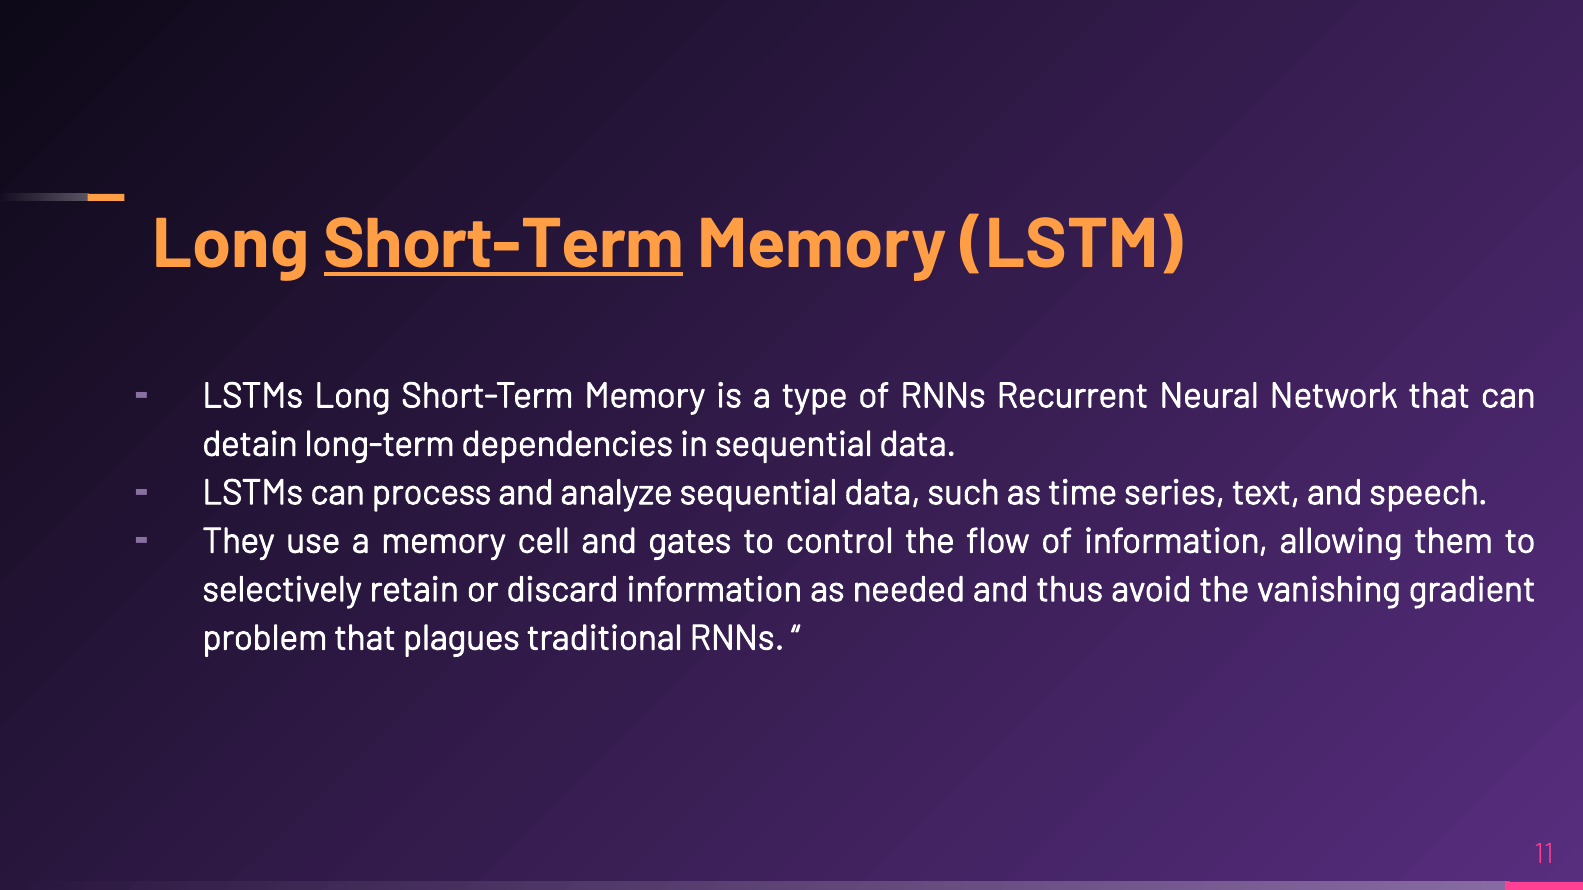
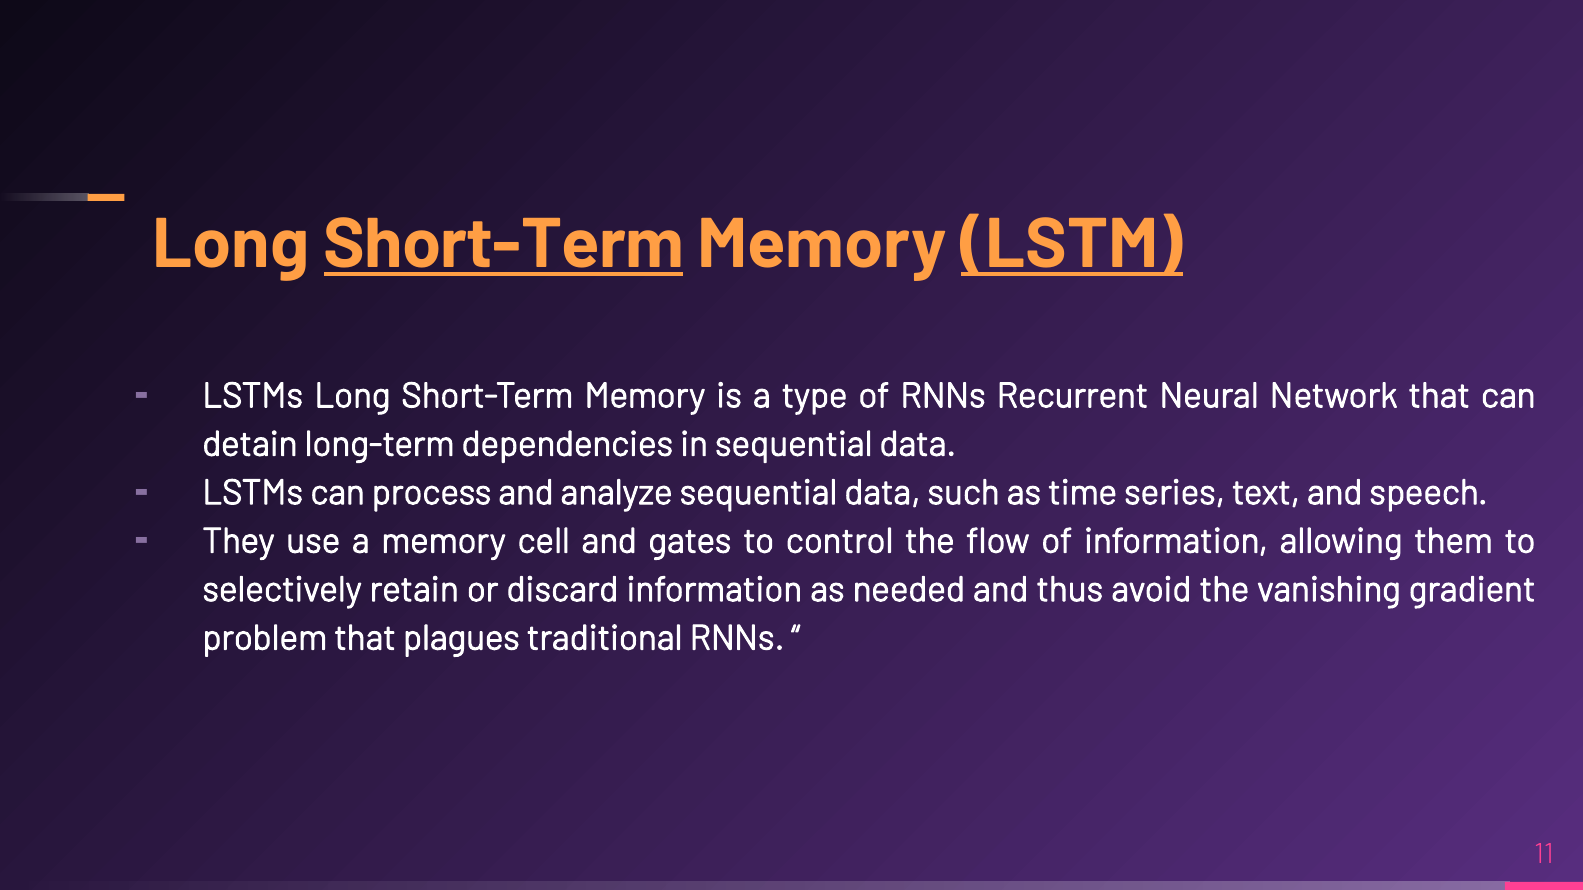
LSTM underline: none -> present
